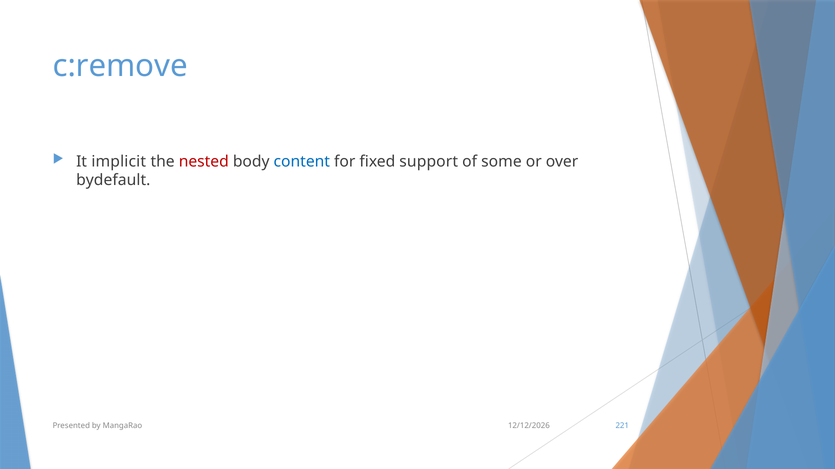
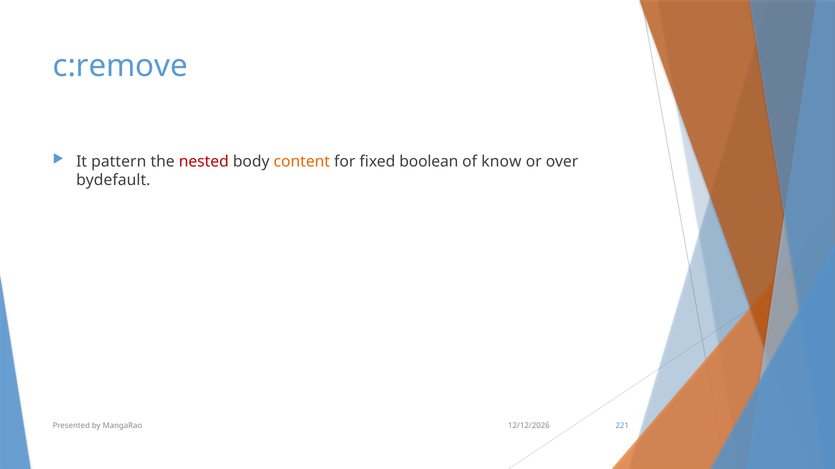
implicit: implicit -> pattern
content colour: blue -> orange
support: support -> boolean
some: some -> know
